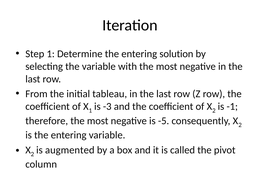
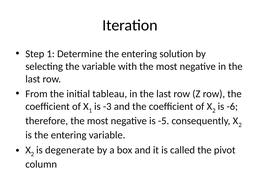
-1: -1 -> -6
augmented: augmented -> degenerate
